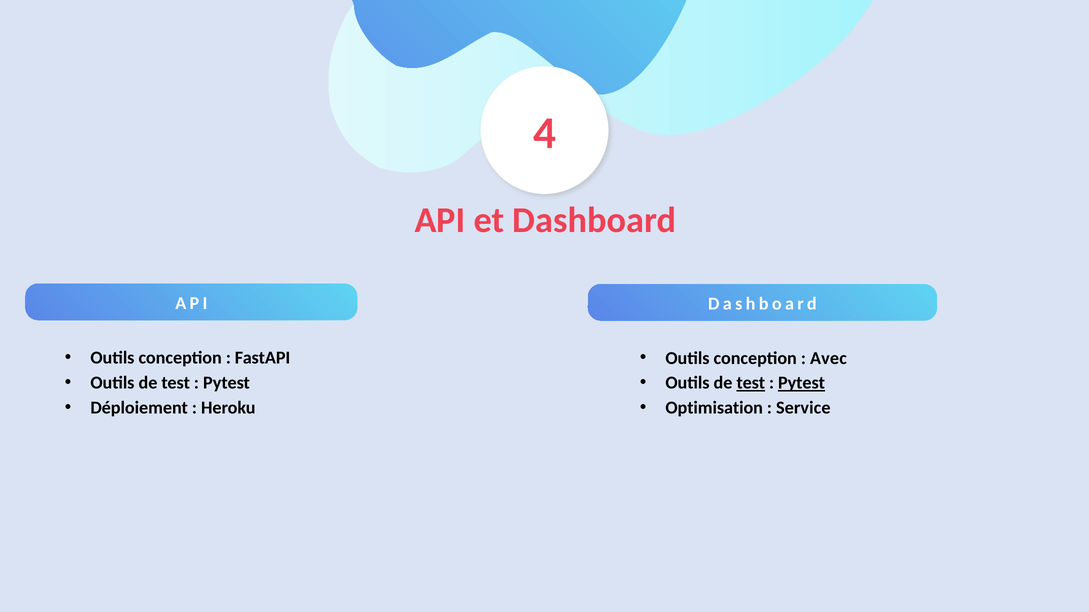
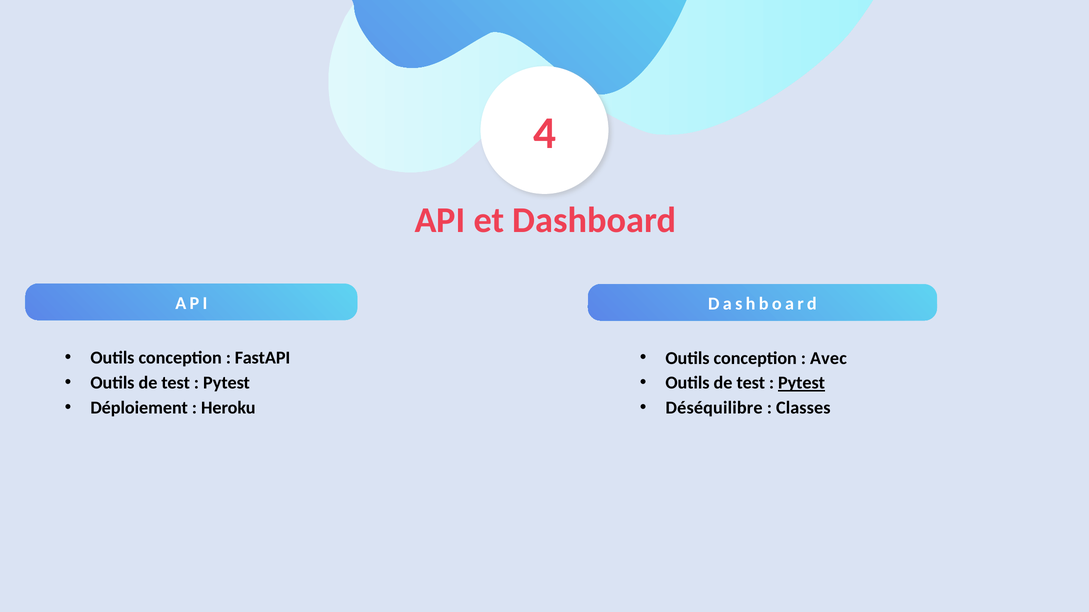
test at (751, 383) underline: present -> none
Optimisation: Optimisation -> Déséquilibre
Service: Service -> Classes
